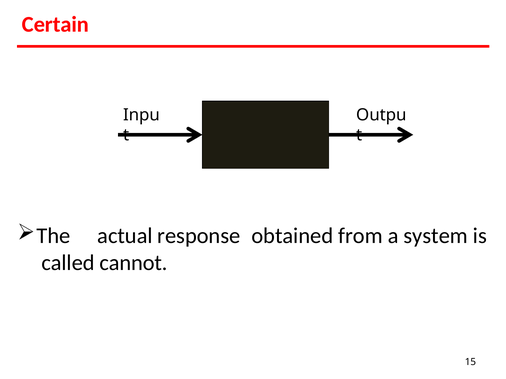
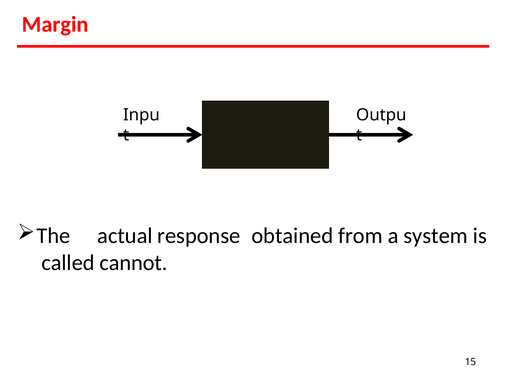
Certain: Certain -> Margin
